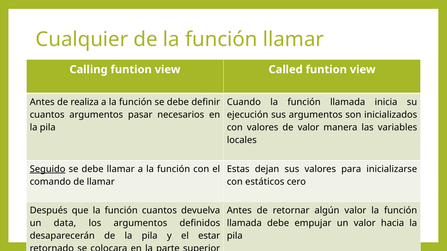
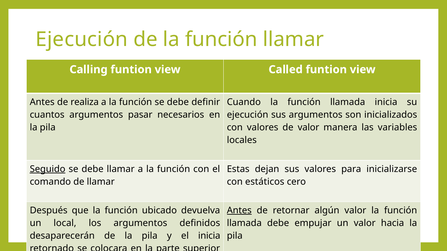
Cualquier at (82, 39): Cualquier -> Ejecución
función cuantos: cuantos -> ubicado
Antes at (239, 211) underline: none -> present
data: data -> local
el estar: estar -> inicia
